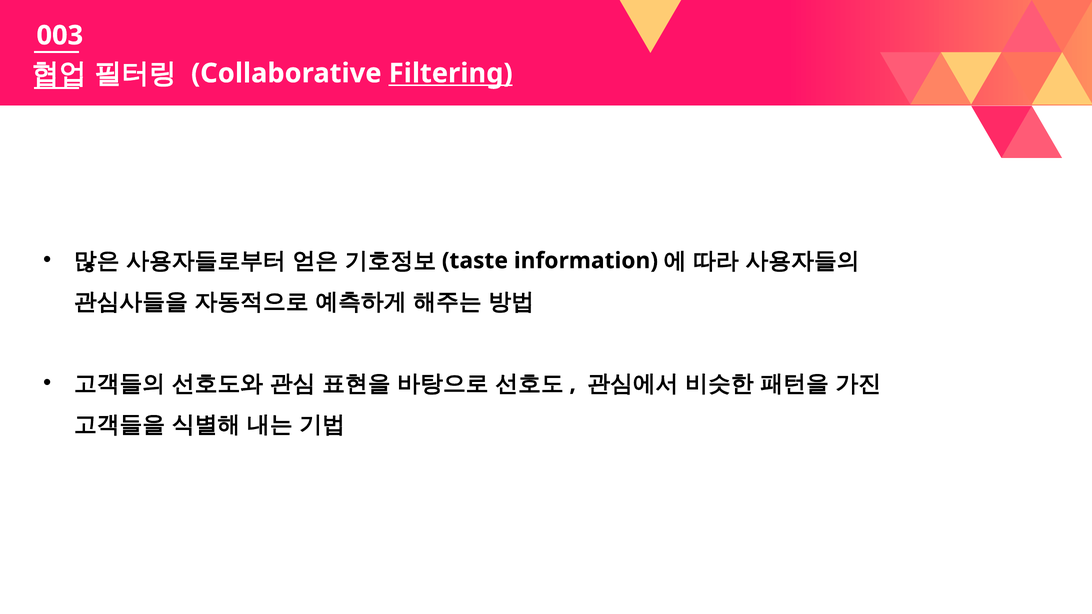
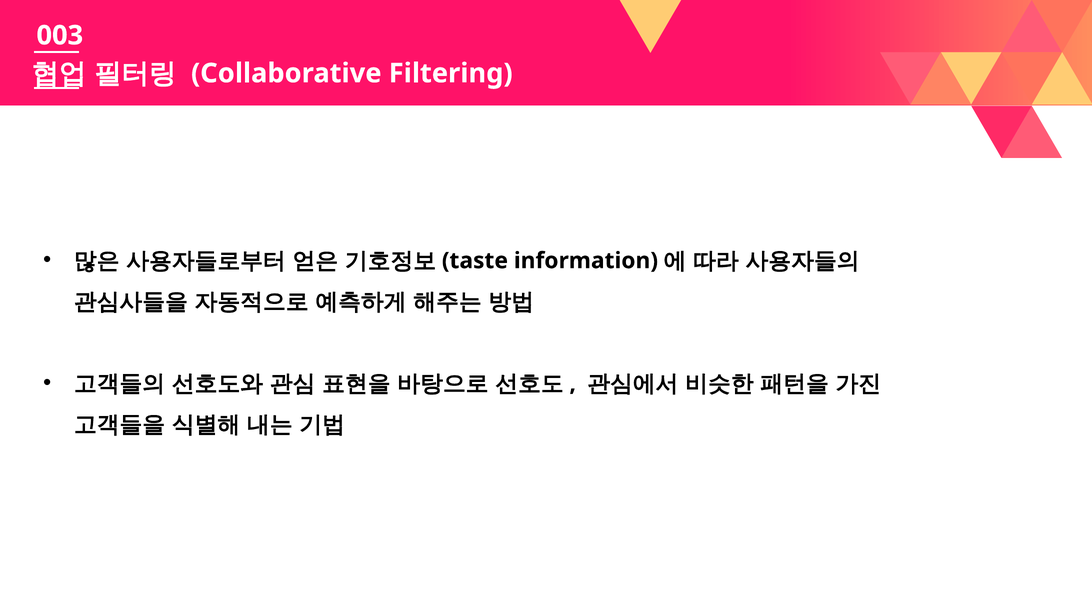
Filtering underline: present -> none
